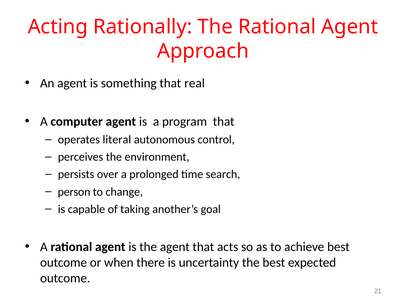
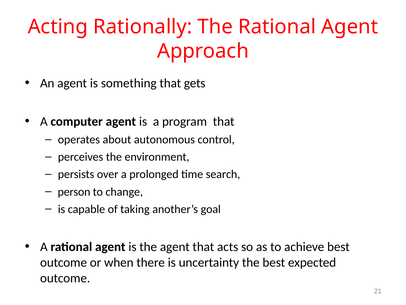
real: real -> gets
literal: literal -> about
